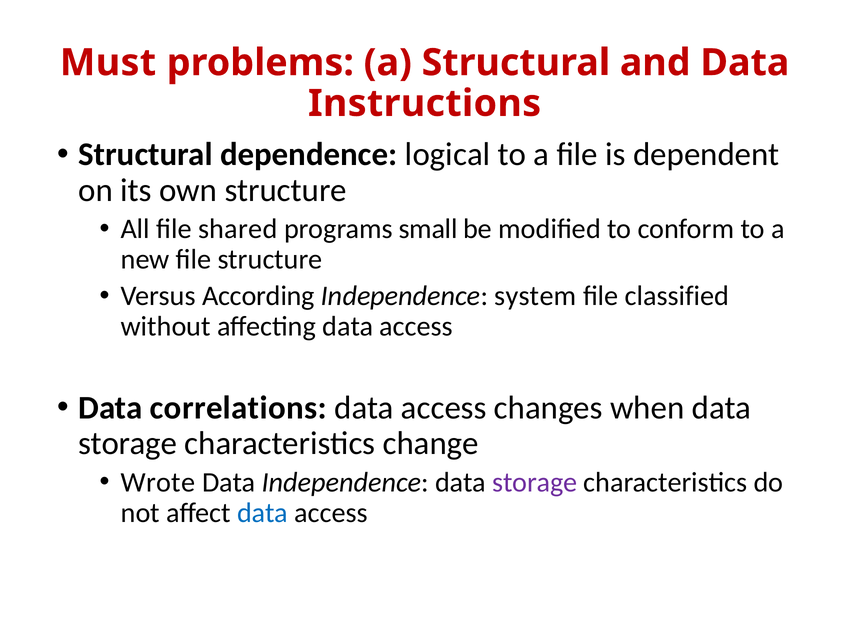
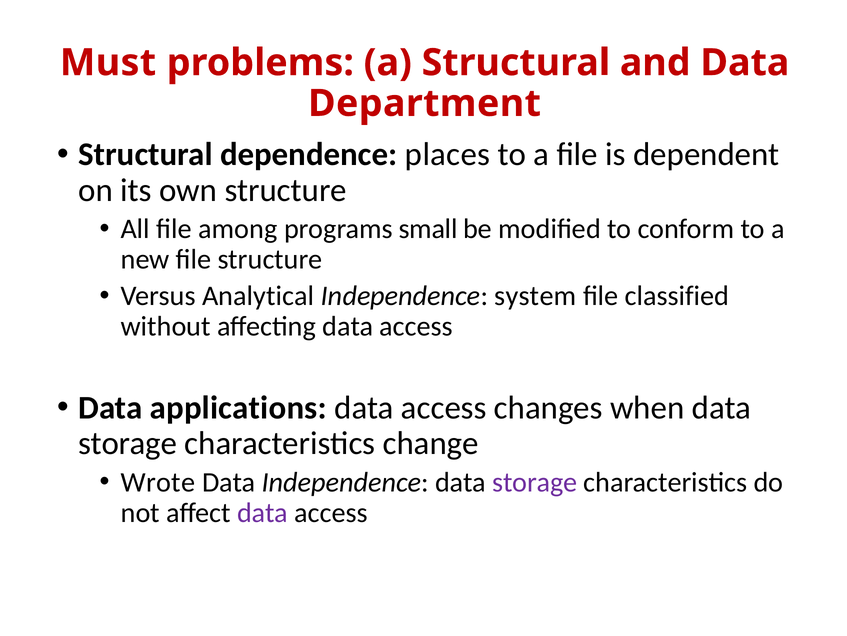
Instructions: Instructions -> Department
logical: logical -> places
shared: shared -> among
According: According -> Analytical
correlations: correlations -> applications
data at (263, 512) colour: blue -> purple
